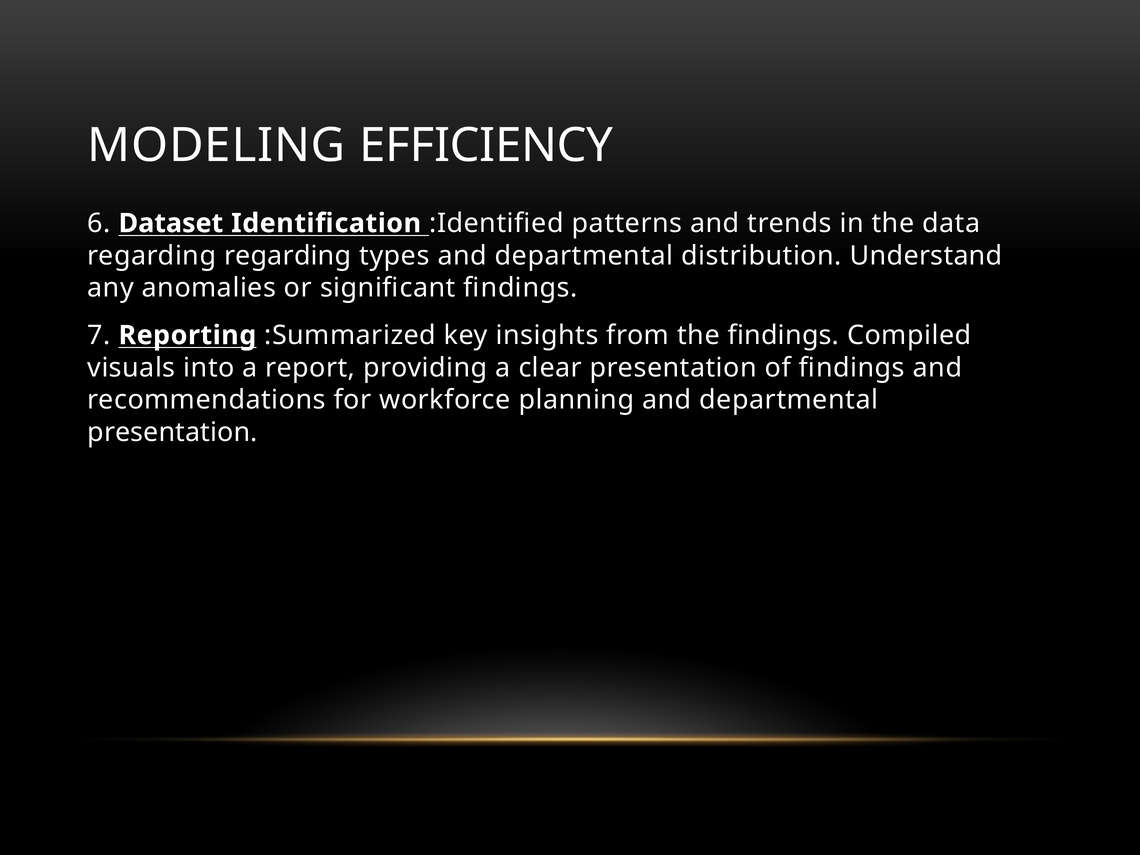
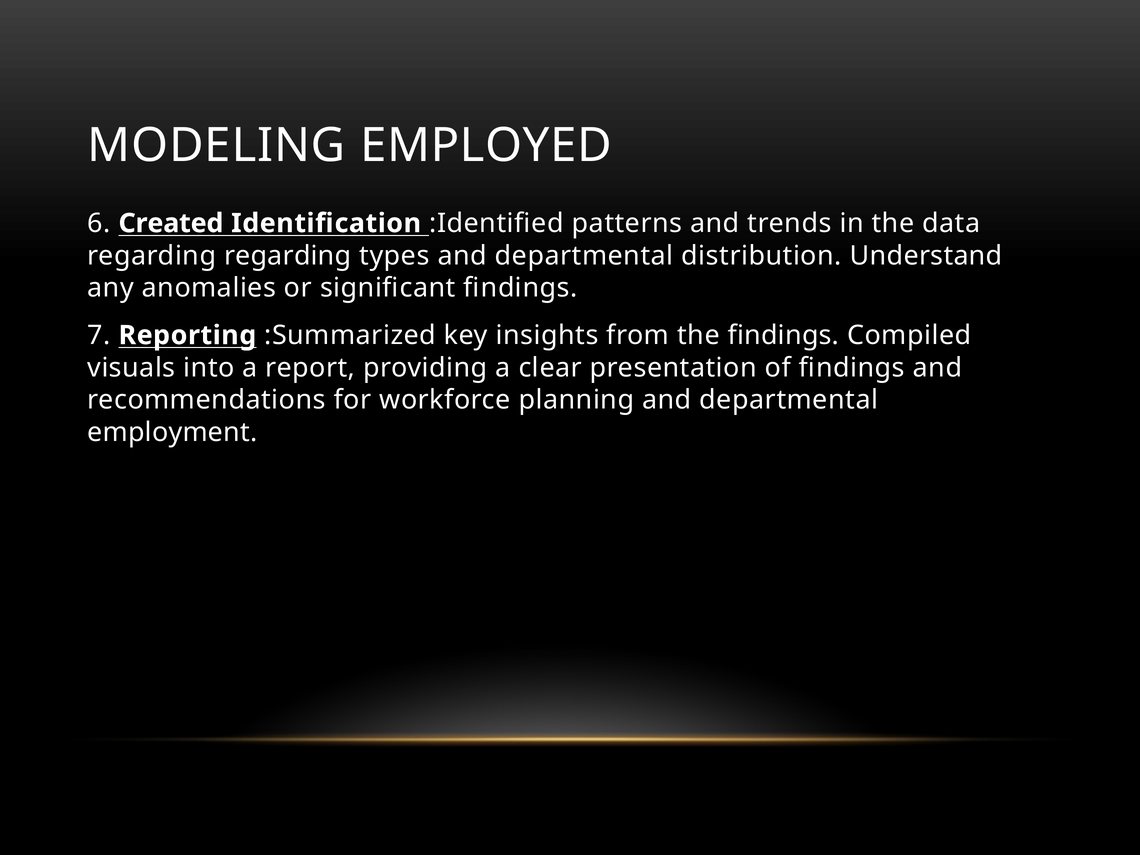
EFFICIENCY: EFFICIENCY -> EMPLOYED
Dataset: Dataset -> Created
presentation at (172, 432): presentation -> employment
